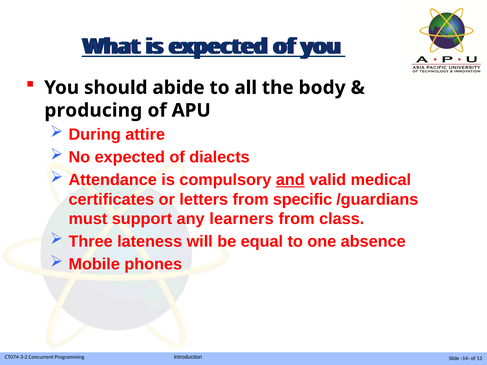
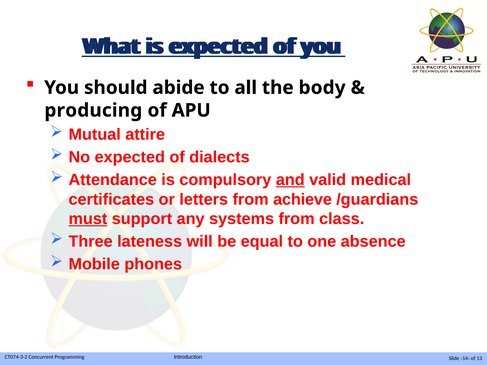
During: During -> Mutual
specific: specific -> achieve
must underline: none -> present
learners: learners -> systems
